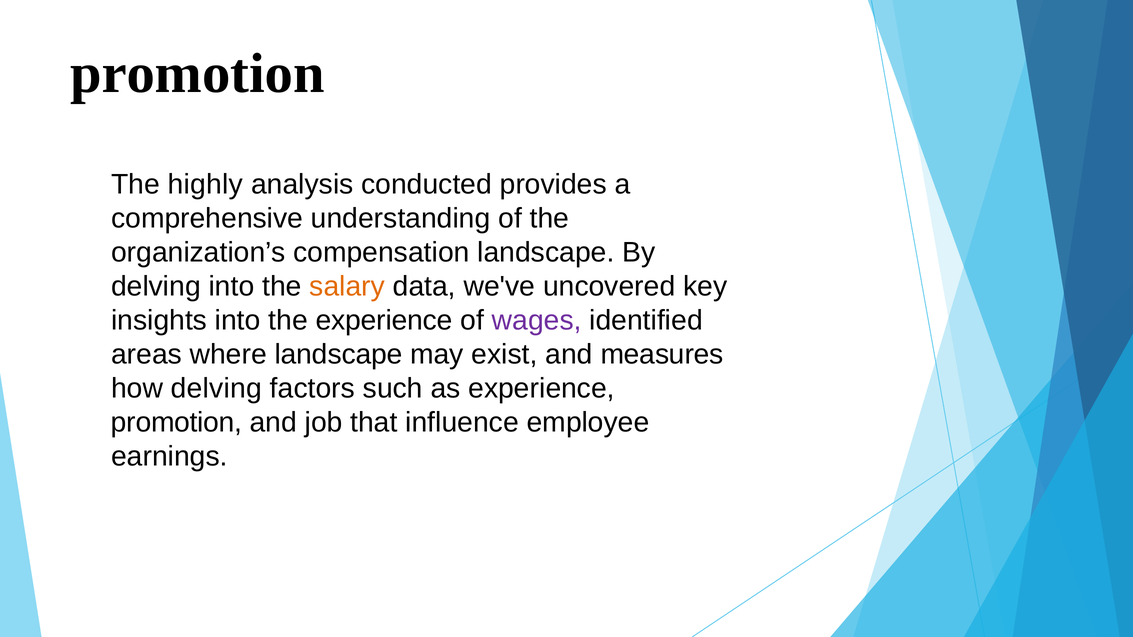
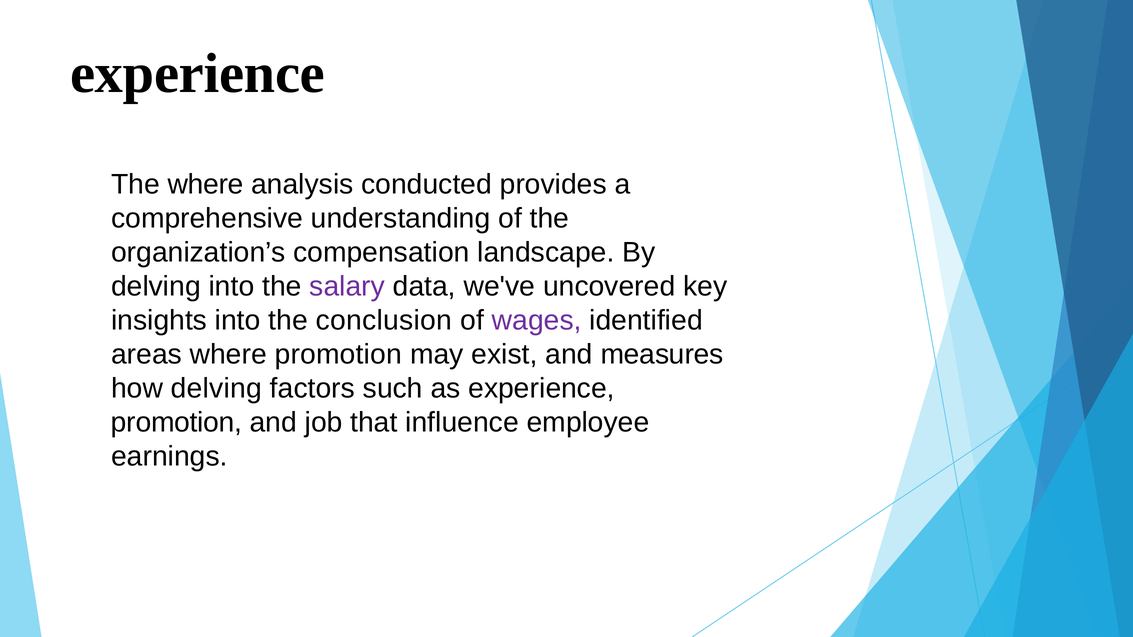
promotion at (197, 74): promotion -> experience
The highly: highly -> where
salary colour: orange -> purple
the experience: experience -> conclusion
where landscape: landscape -> promotion
